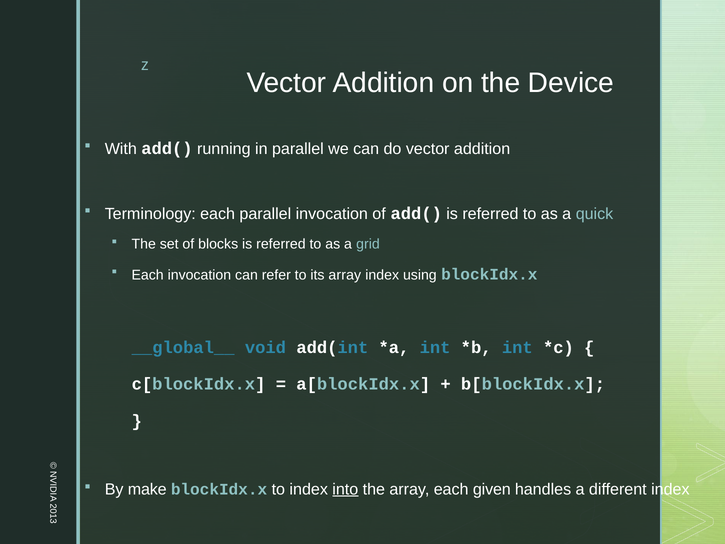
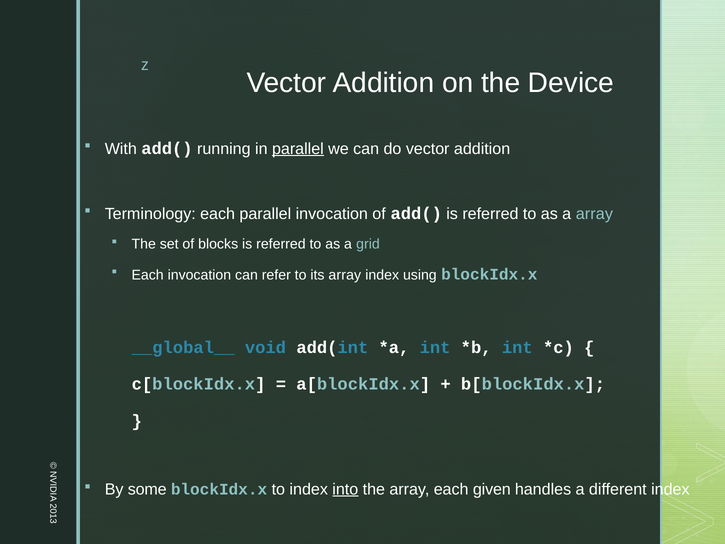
parallel at (298, 149) underline: none -> present
a quick: quick -> array
make: make -> some
